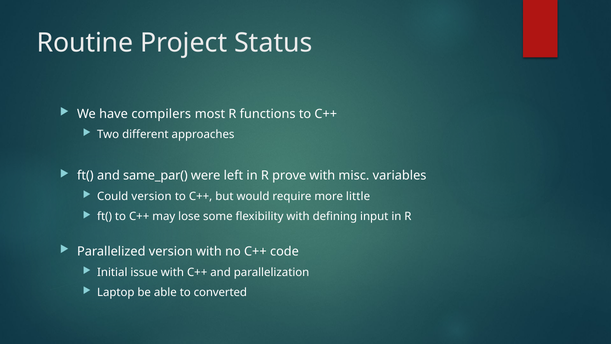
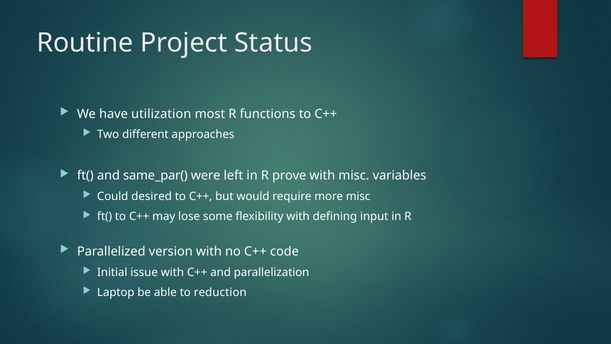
compilers: compilers -> utilization
Could version: version -> desired
more little: little -> misc
converted: converted -> reduction
